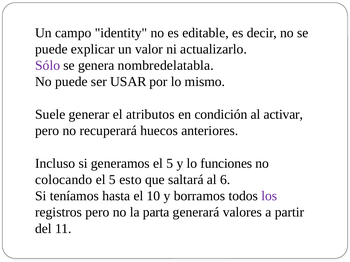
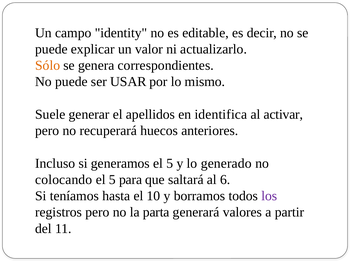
Sólo colour: purple -> orange
nombredelatabla: nombredelatabla -> correspondientes
atributos: atributos -> apellidos
condición: condición -> identifica
funciones: funciones -> generado
esto: esto -> para
